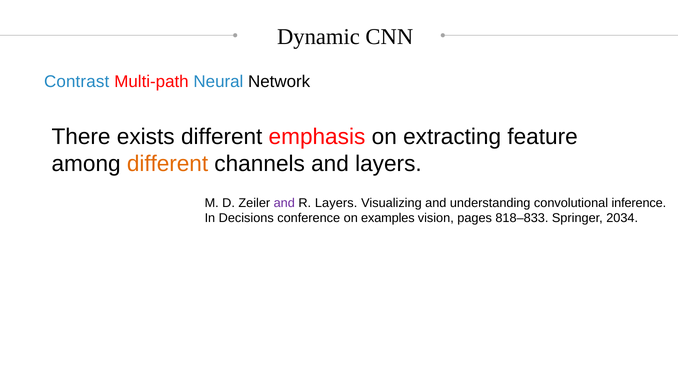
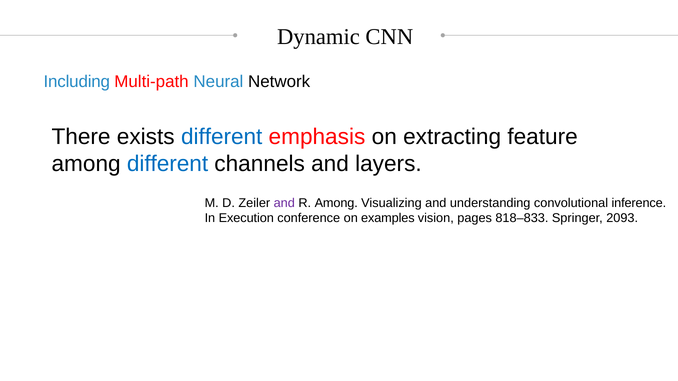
Contrast: Contrast -> Including
different at (222, 137) colour: black -> blue
different at (168, 164) colour: orange -> blue
R Layers: Layers -> Among
Decisions: Decisions -> Execution
2034: 2034 -> 2093
